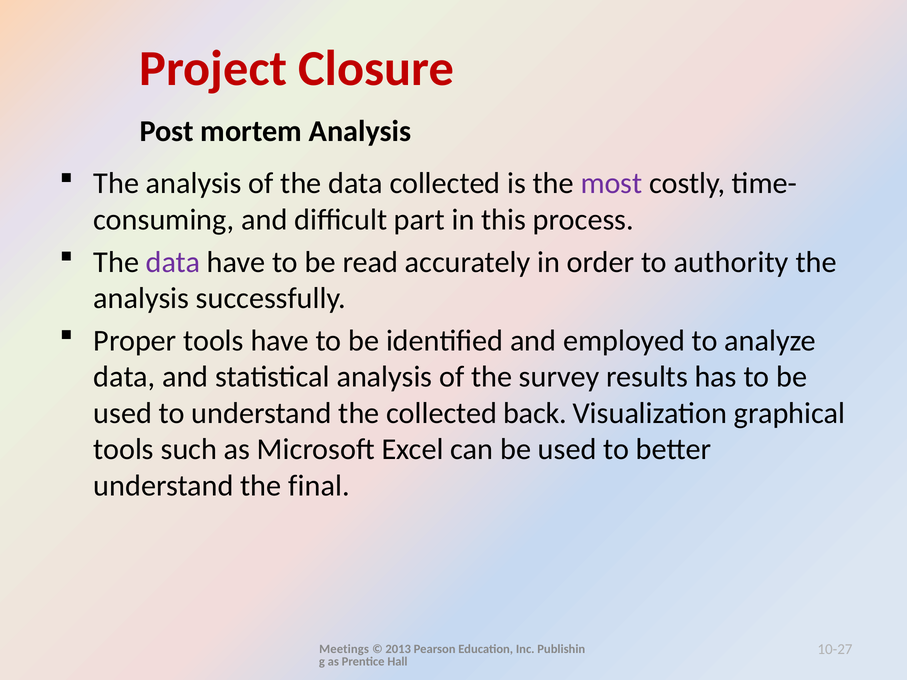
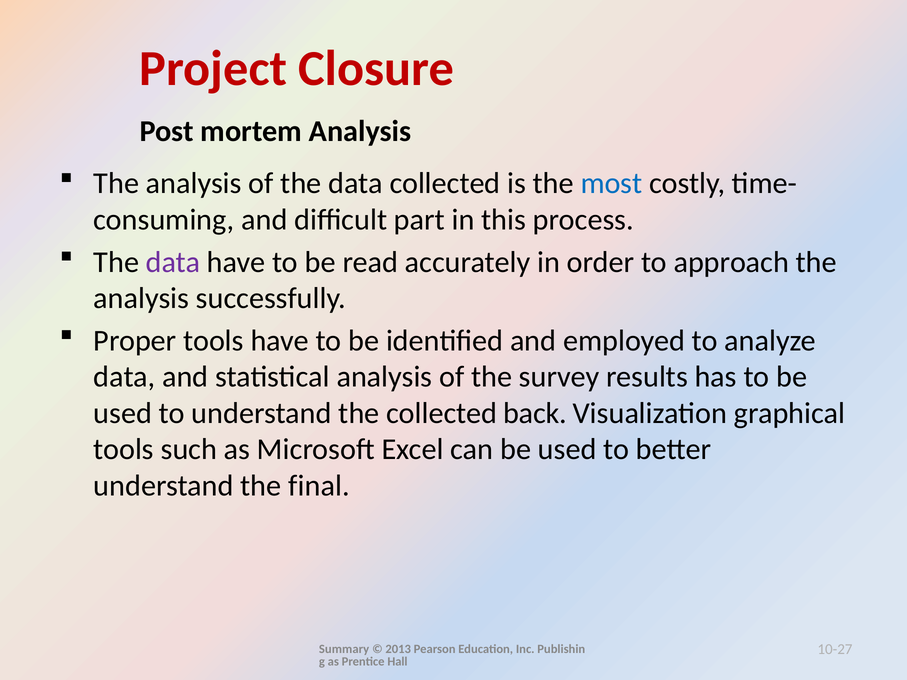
most colour: purple -> blue
authority: authority -> approach
Meetings: Meetings -> Summary
